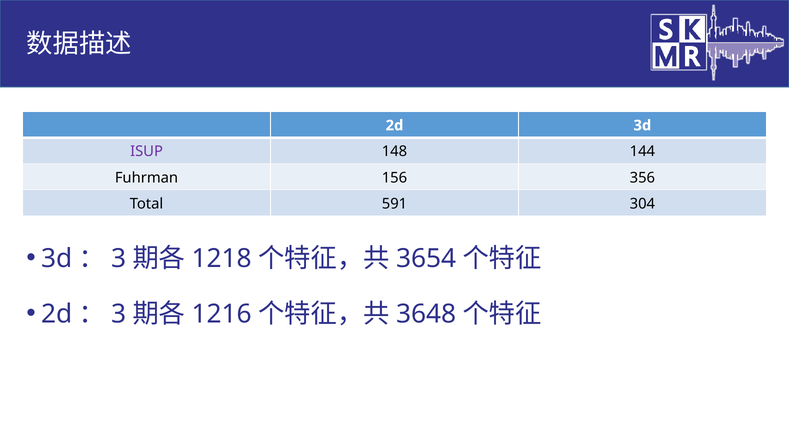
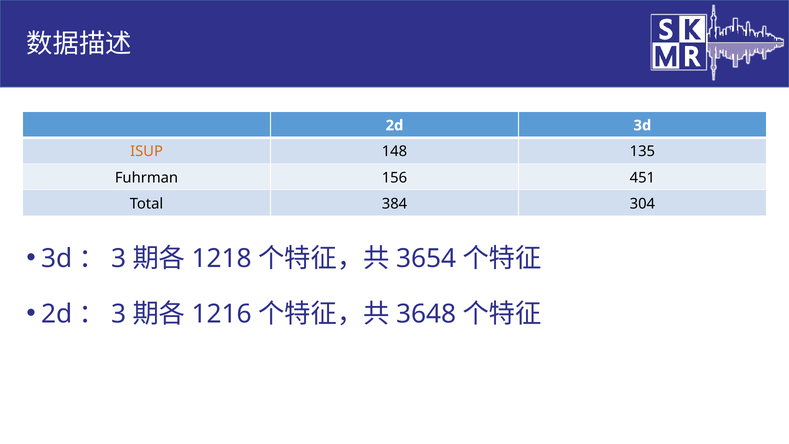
ISUP colour: purple -> orange
144: 144 -> 135
356: 356 -> 451
591: 591 -> 384
